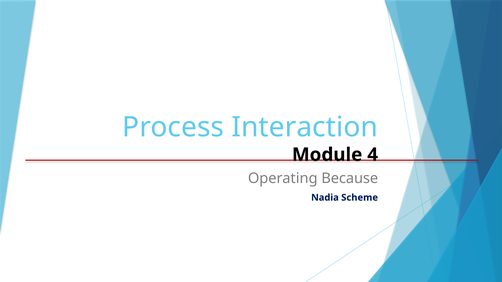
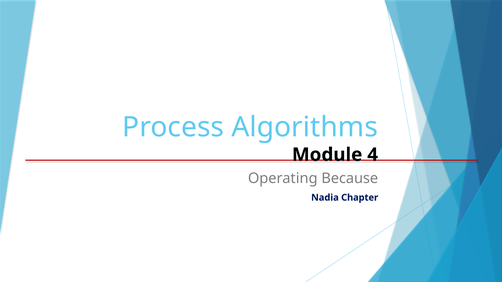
Interaction: Interaction -> Algorithms
Scheme: Scheme -> Chapter
